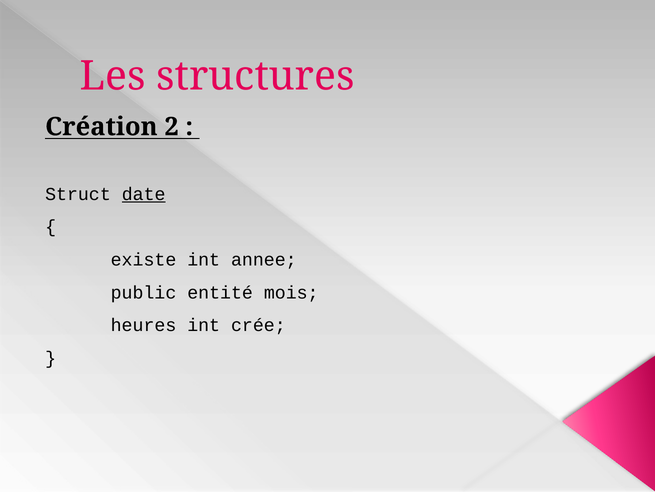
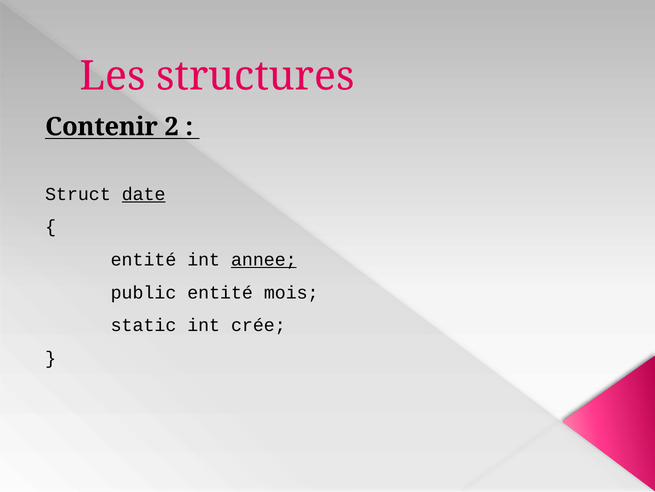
Création: Création -> Contenir
existe at (143, 259): existe -> entité
annee underline: none -> present
heures: heures -> static
